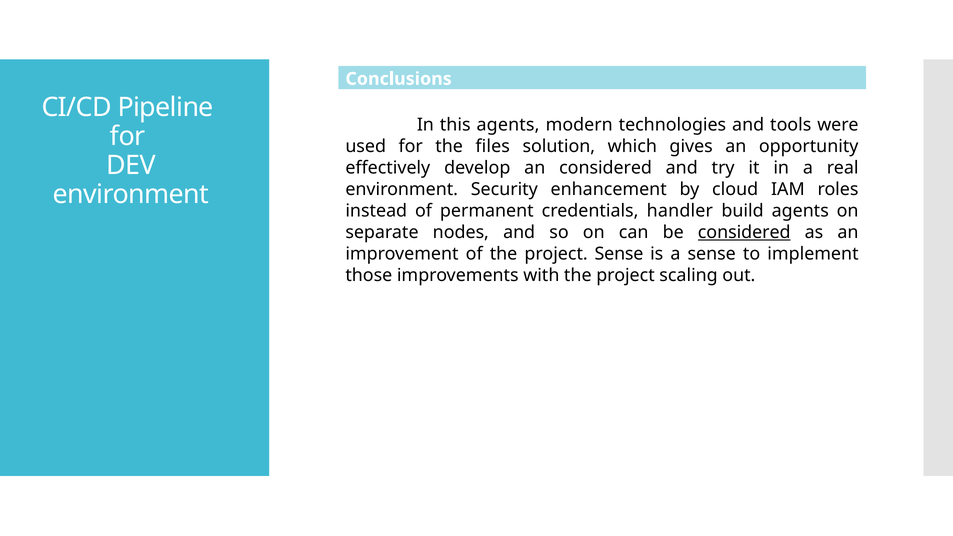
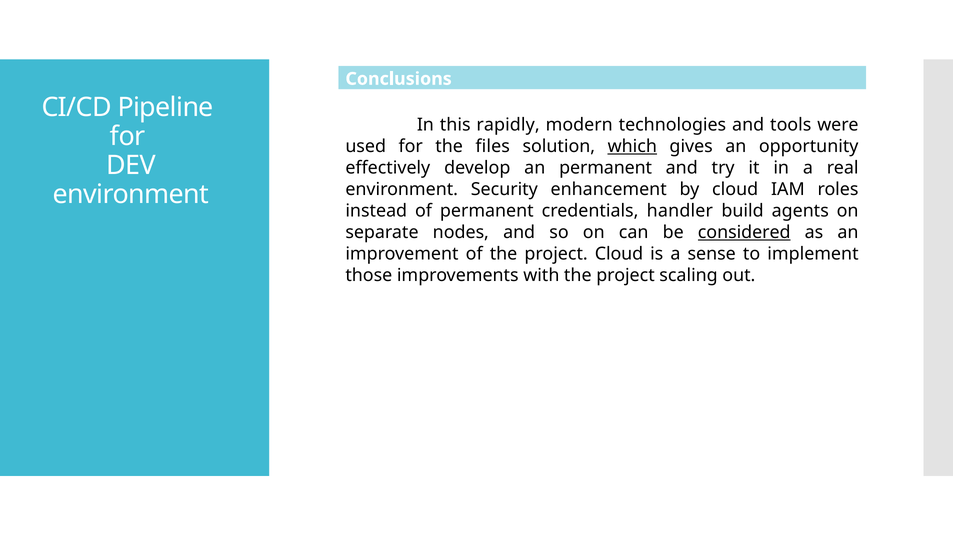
this agents: agents -> rapidly
which underline: none -> present
an considered: considered -> permanent
project Sense: Sense -> Cloud
